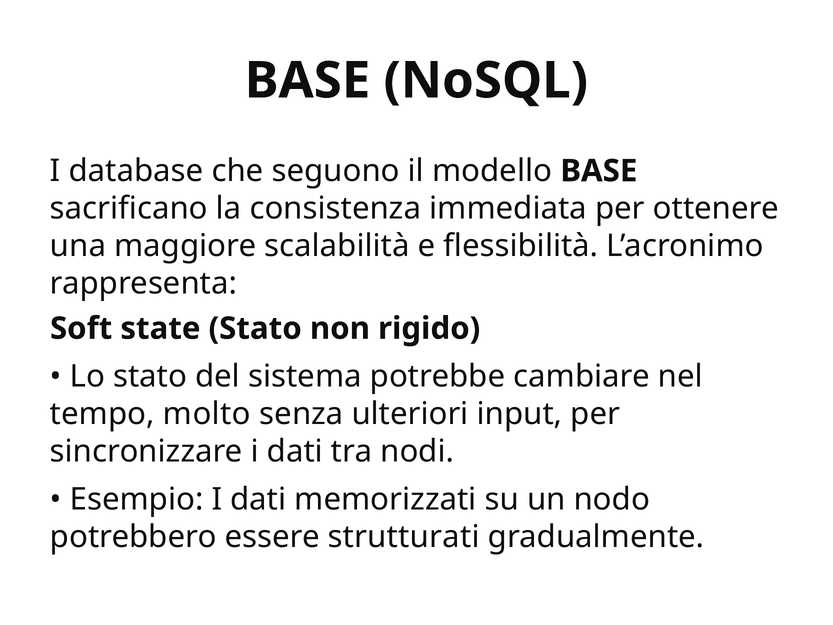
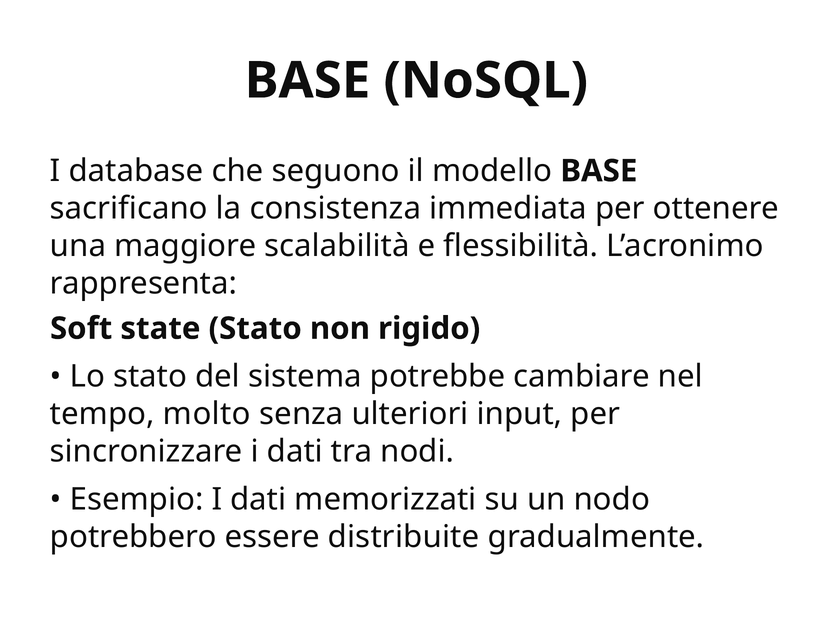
strutturati: strutturati -> distribuite
